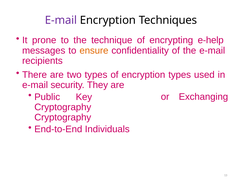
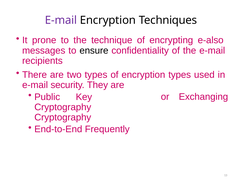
e-help: e-help -> e-also
ensure colour: orange -> black
Individuals: Individuals -> Frequently
